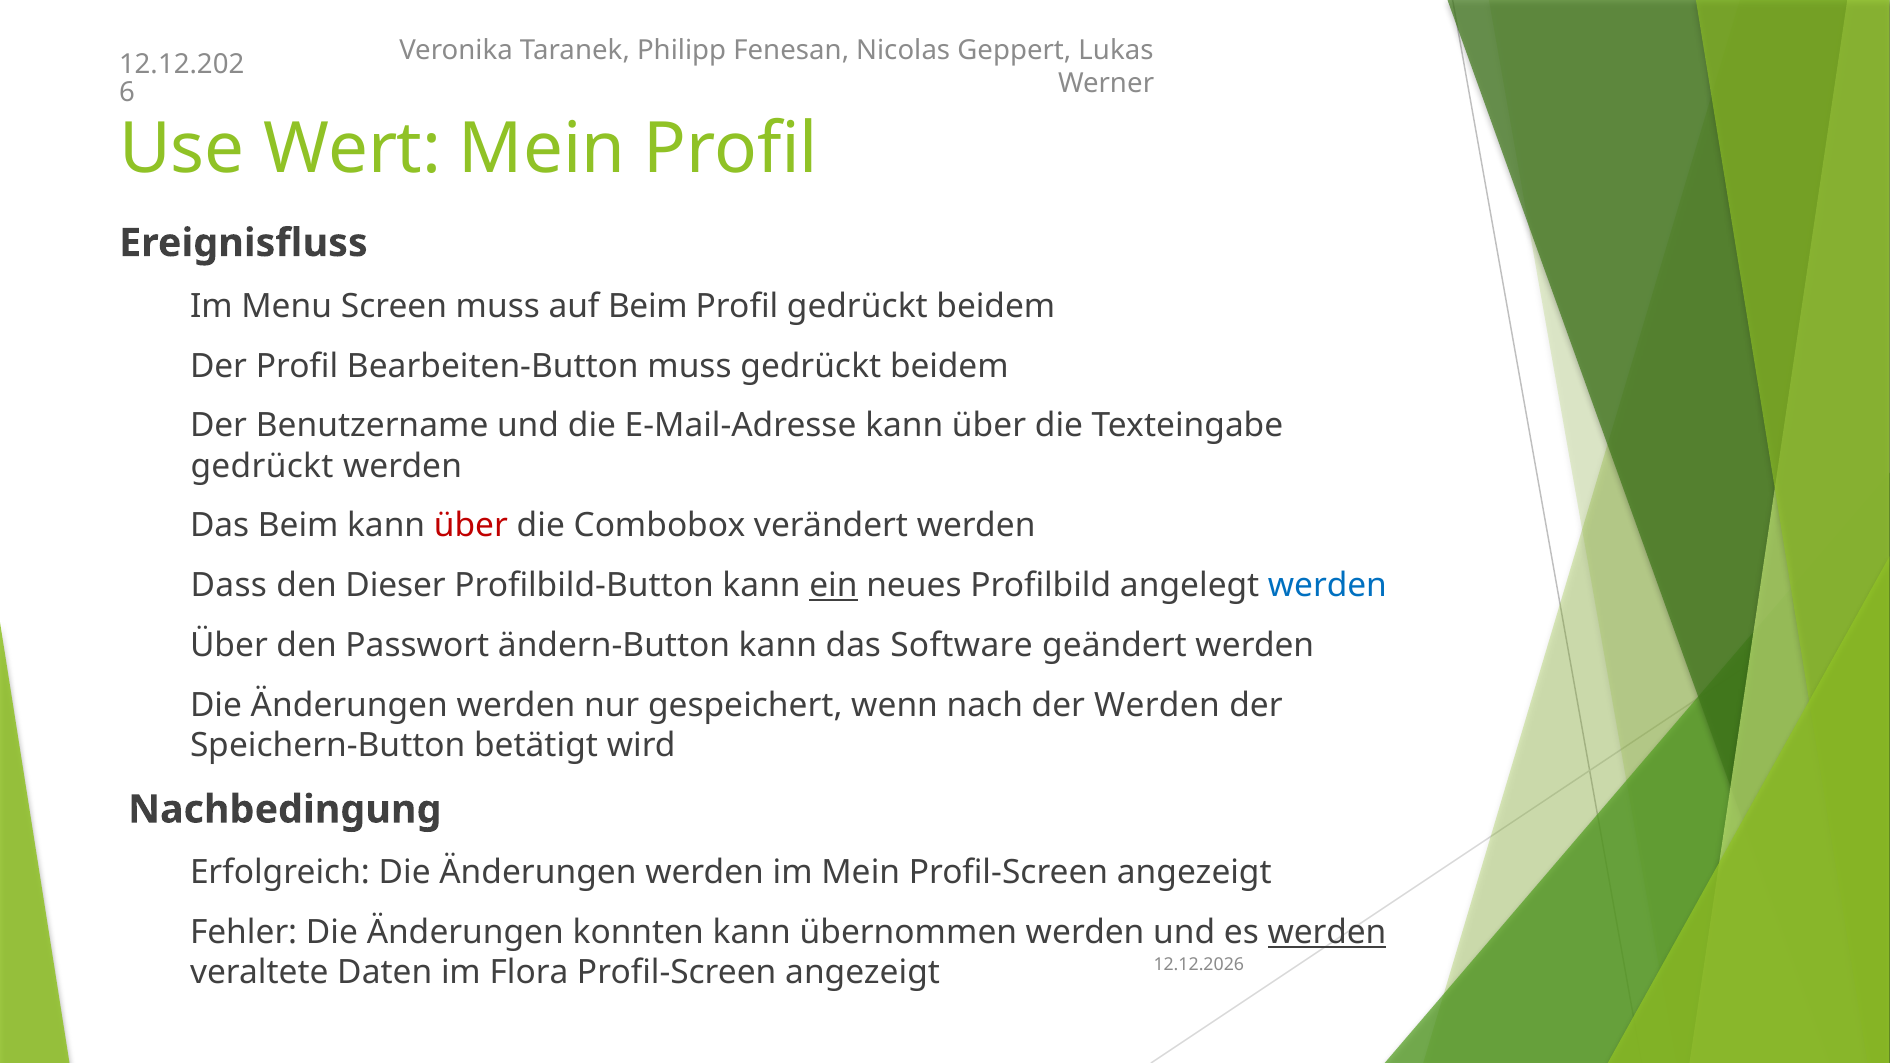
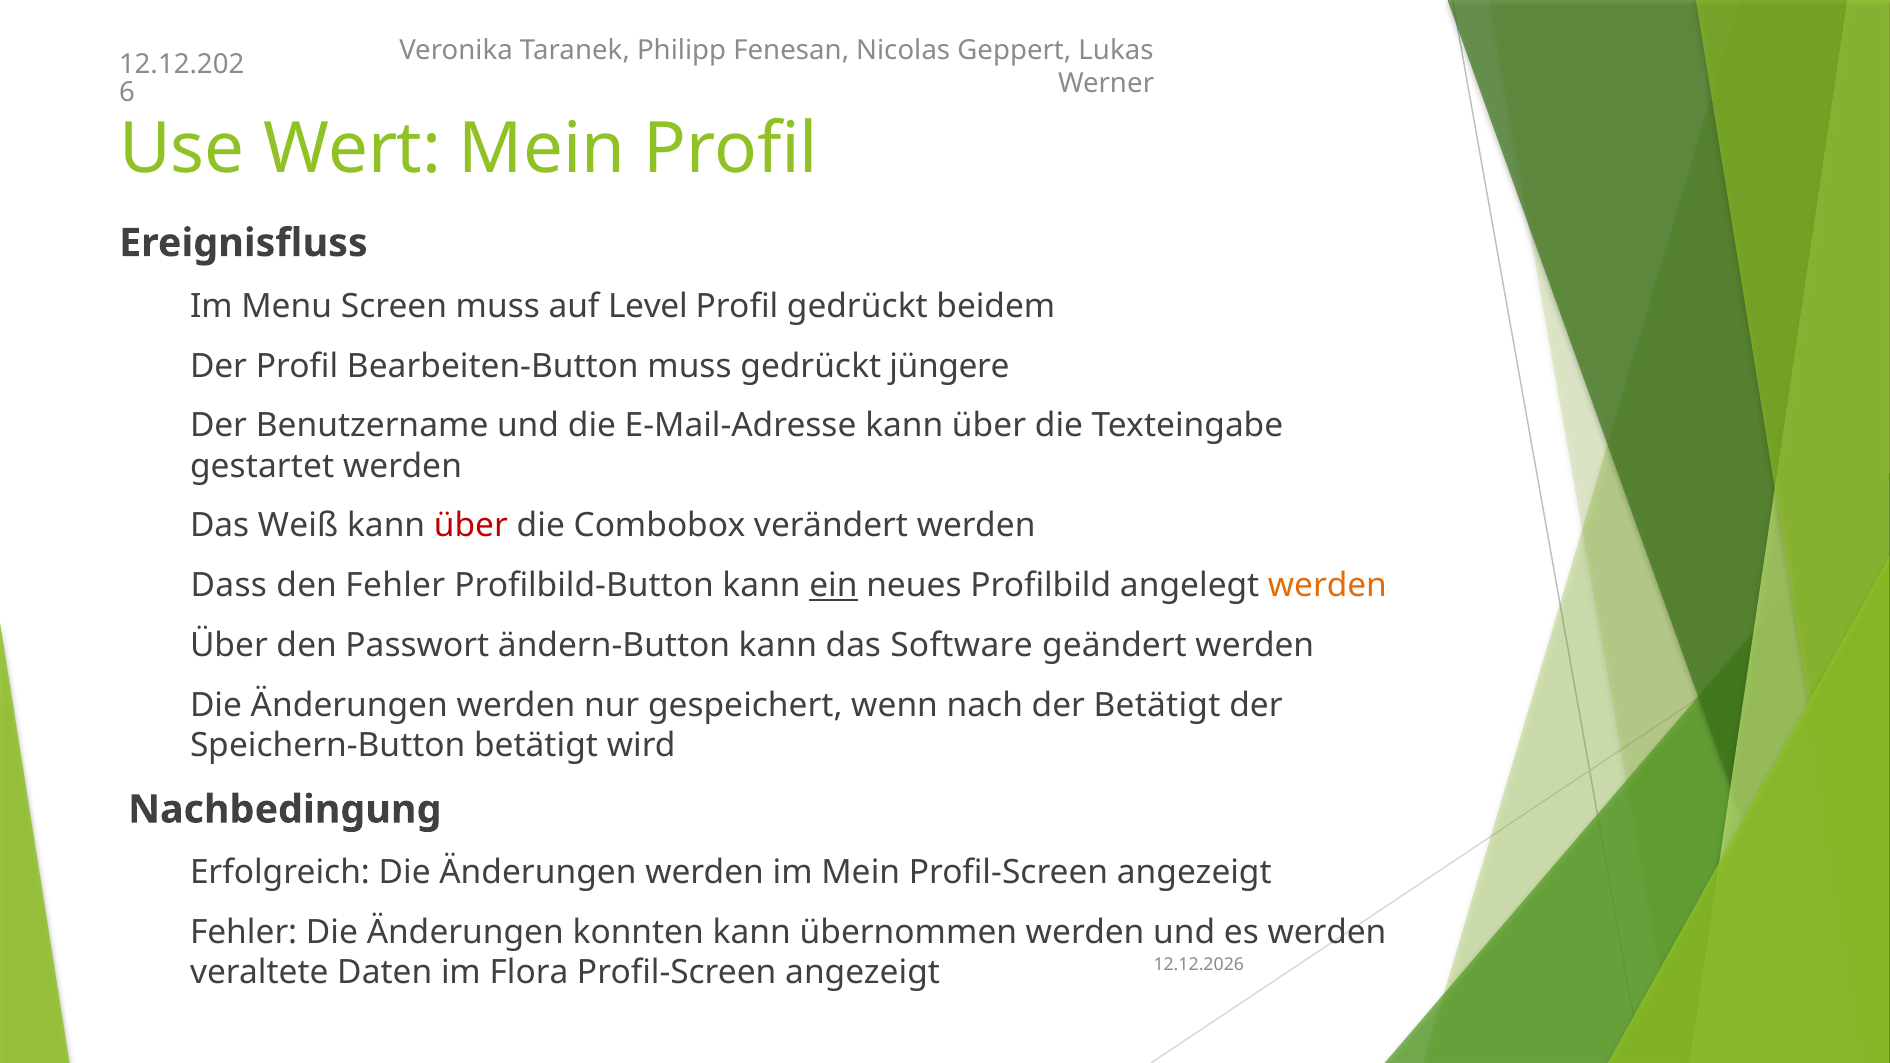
auf Beim: Beim -> Level
muss gedrückt beidem: beidem -> jüngere
gedrückt at (262, 466): gedrückt -> gestartet
Das Beim: Beim -> Weiß
den Dieser: Dieser -> Fehler
werden at (1327, 586) colour: blue -> orange
der Werden: Werden -> Betätigt
werden at (1327, 933) underline: present -> none
